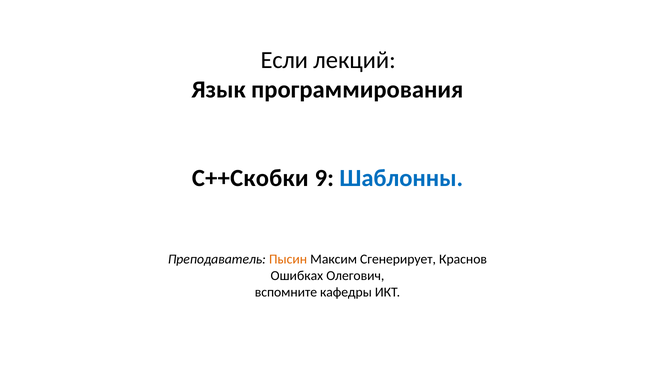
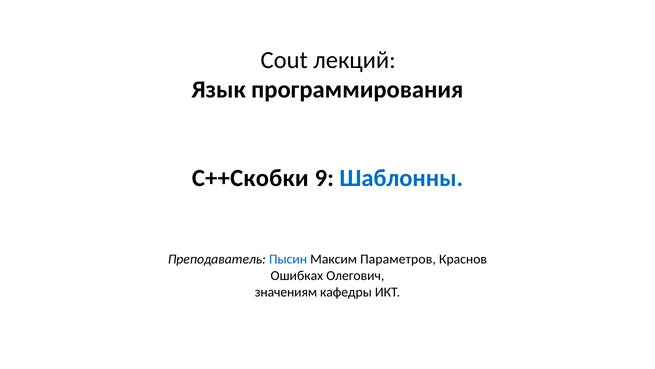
Если: Если -> Cout
Пысин colour: orange -> blue
Сгенерирует: Сгенерирует -> Параметров
вспомните: вспомните -> значениям
